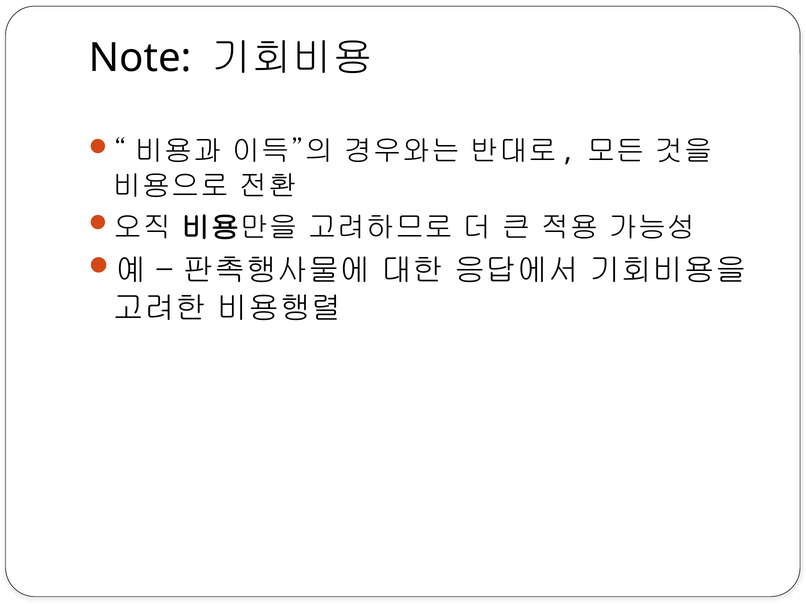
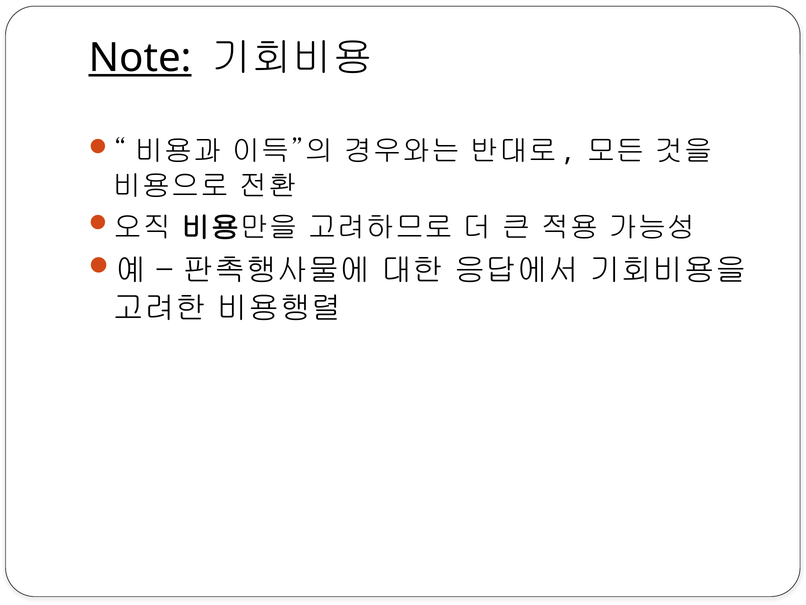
Note underline: none -> present
